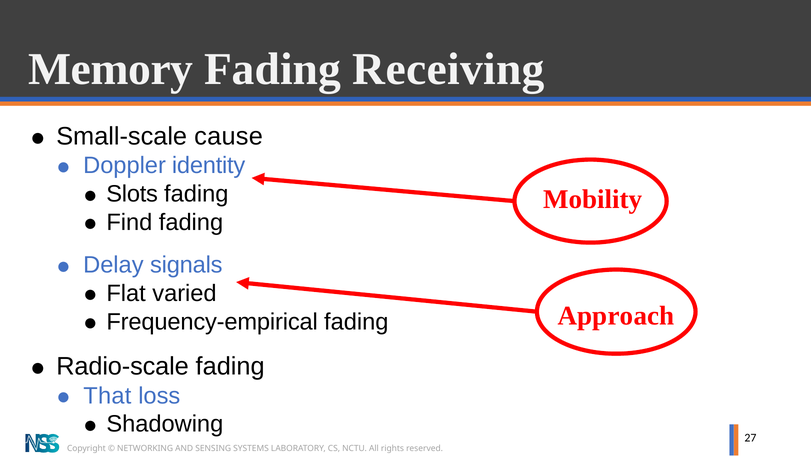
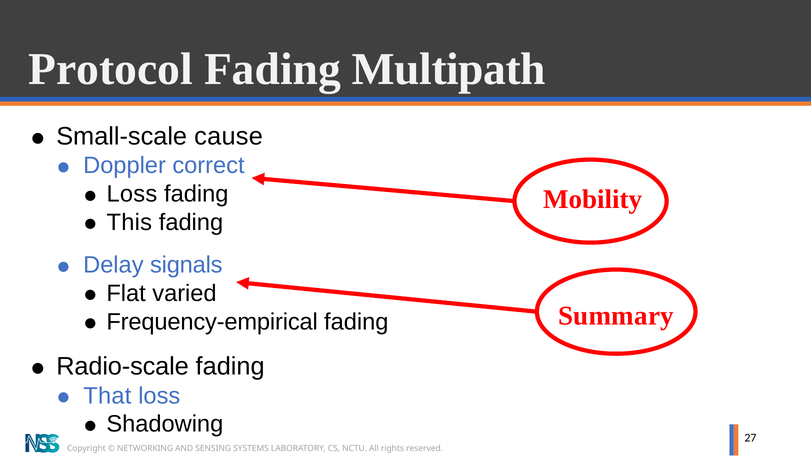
Memory: Memory -> Protocol
Receiving: Receiving -> Multipath
identity: identity -> correct
Slots at (132, 194): Slots -> Loss
Find: Find -> This
Approach: Approach -> Summary
